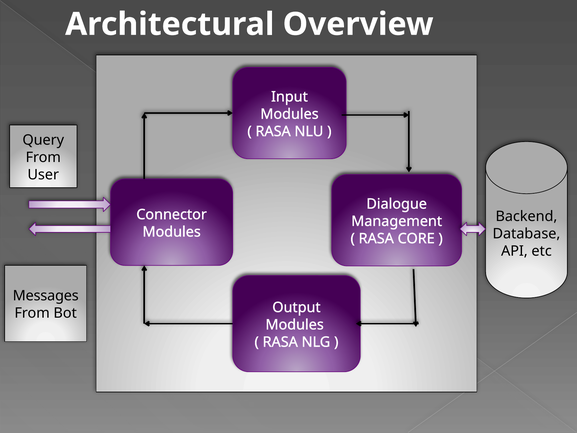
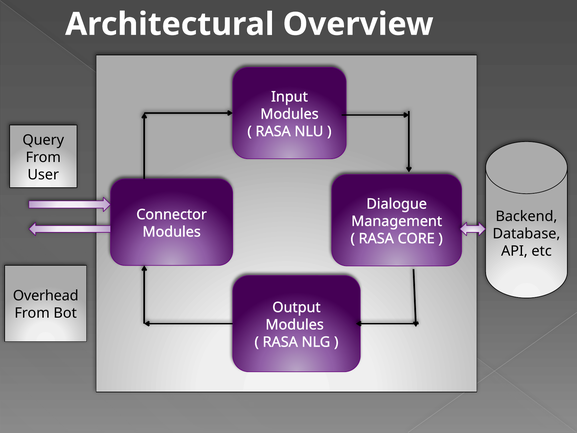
Messages: Messages -> Overhead
